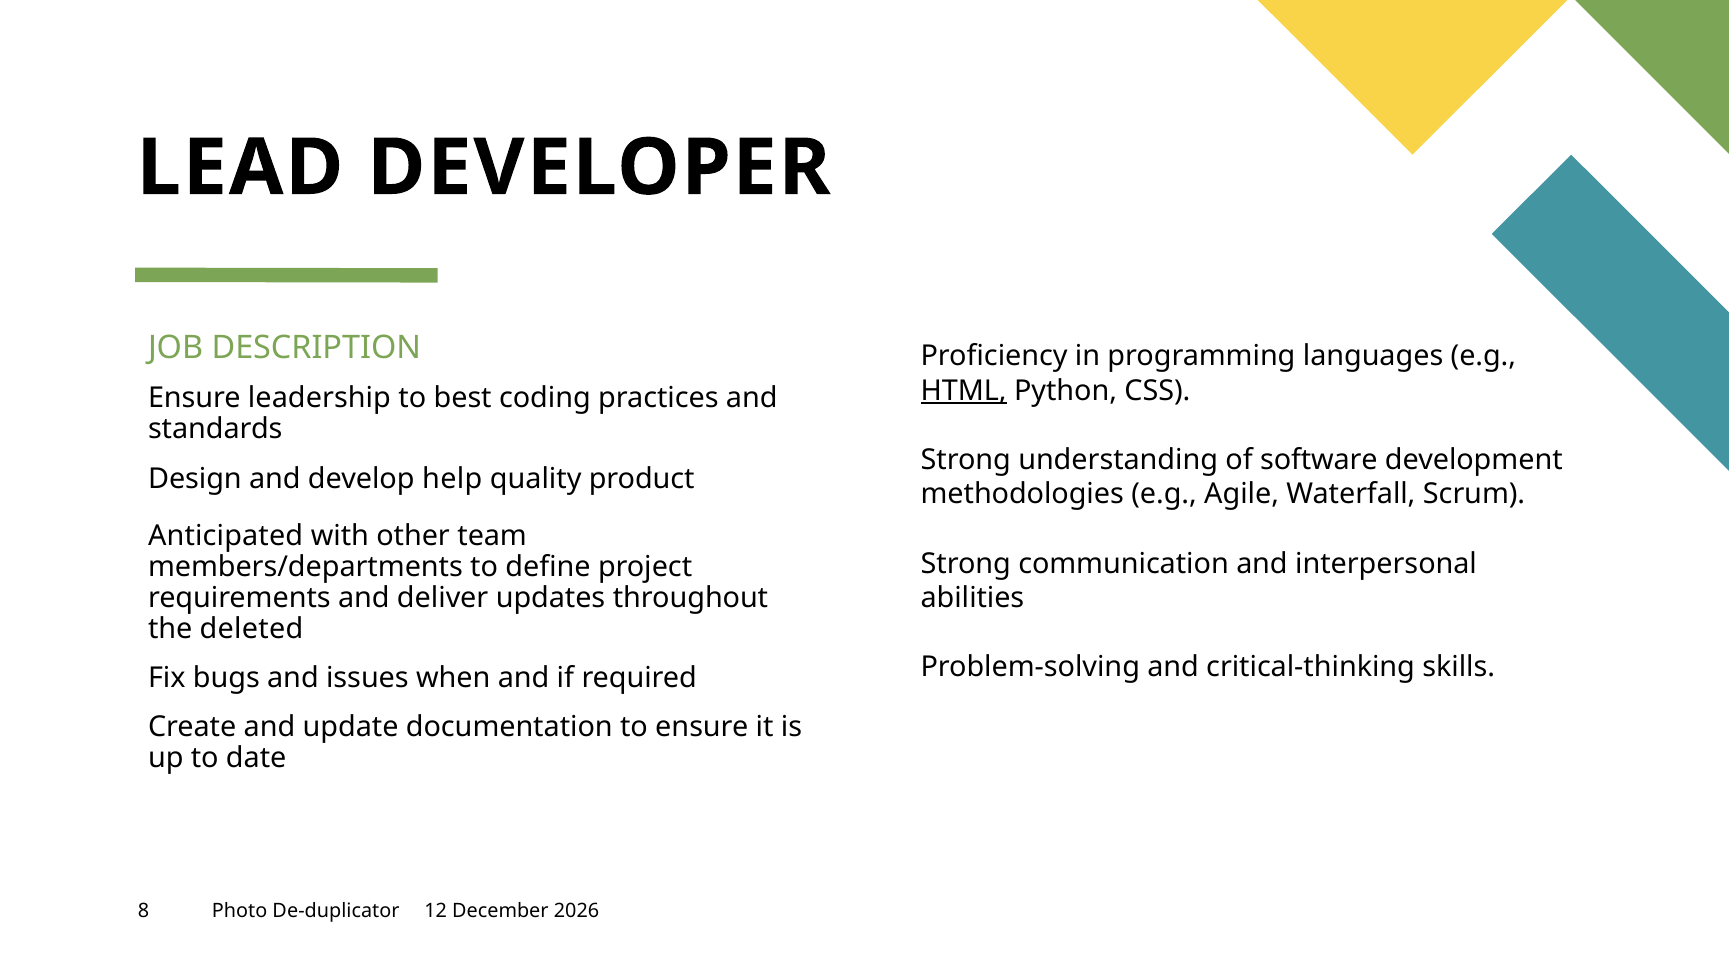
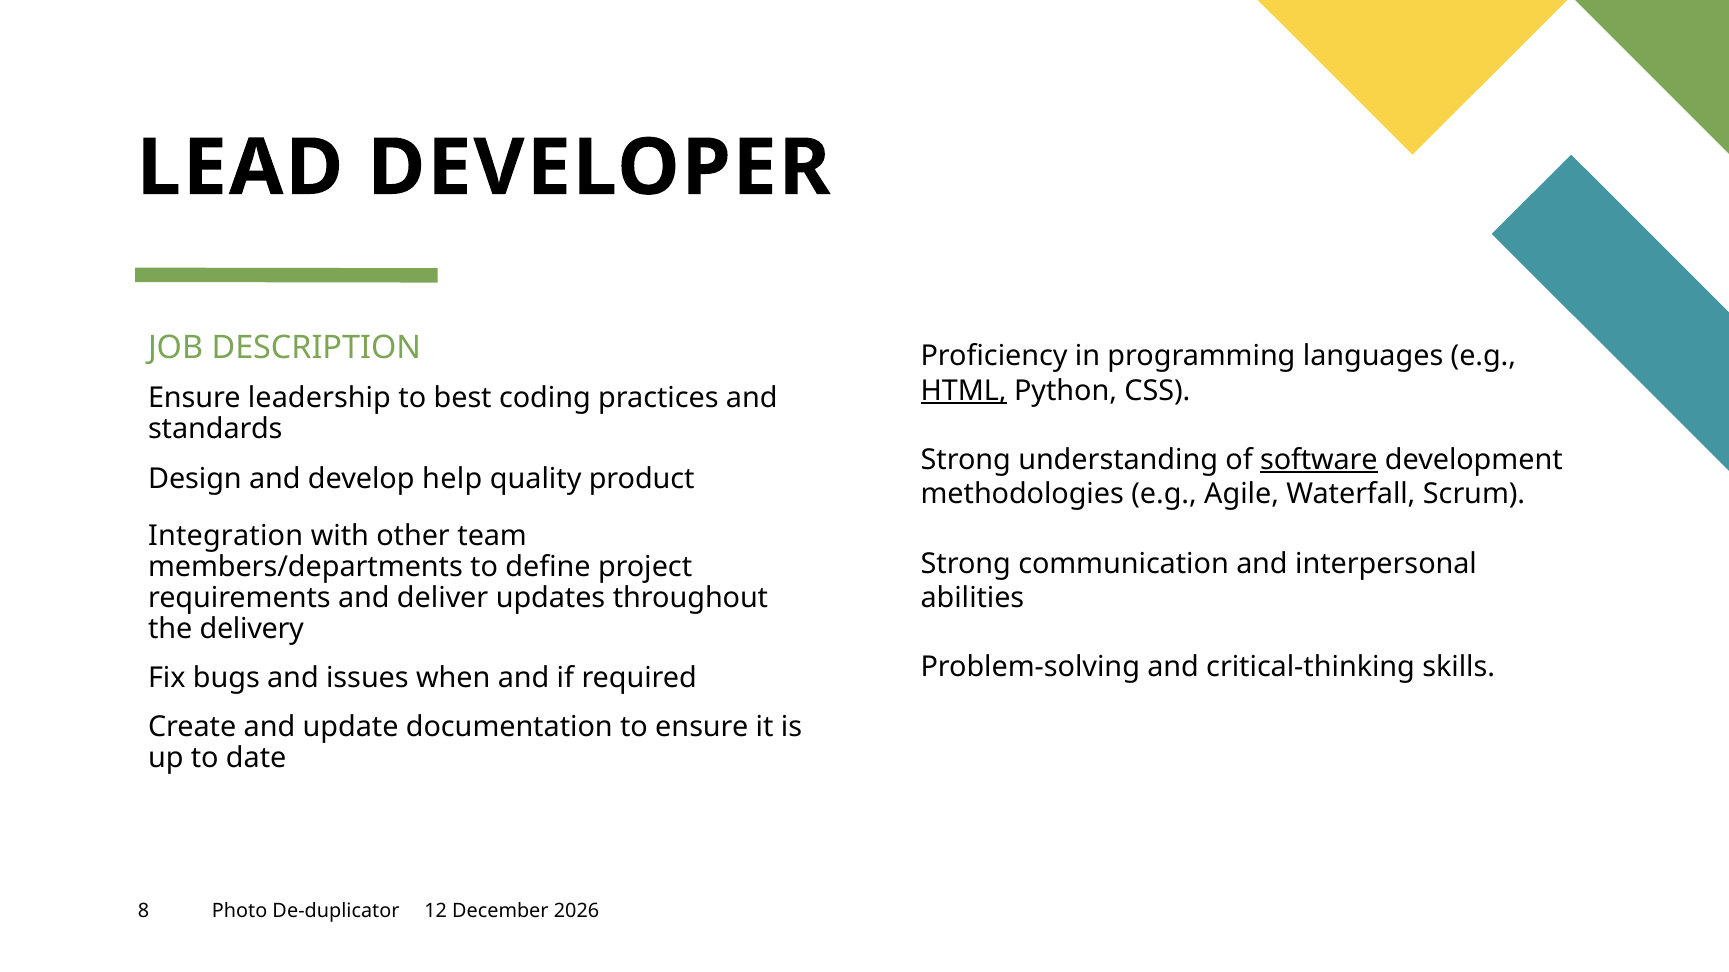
software underline: none -> present
Anticipated: Anticipated -> Integration
deleted: deleted -> delivery
